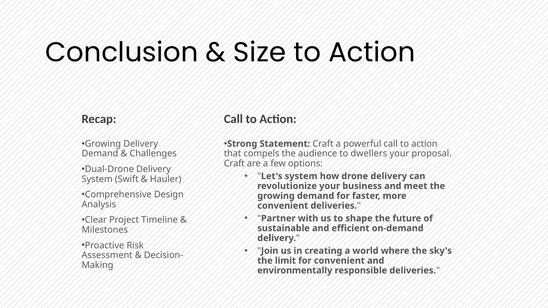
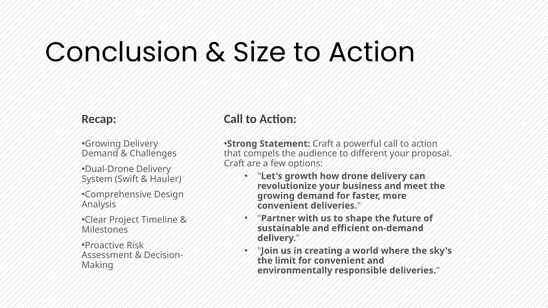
dwellers: dwellers -> different
Let's system: system -> growth
